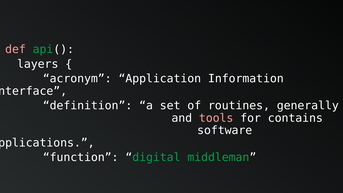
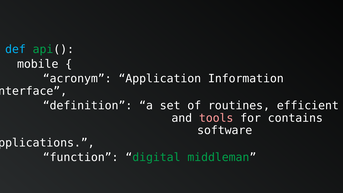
def colour: pink -> light blue
layers: layers -> mobile
generally: generally -> efficient
